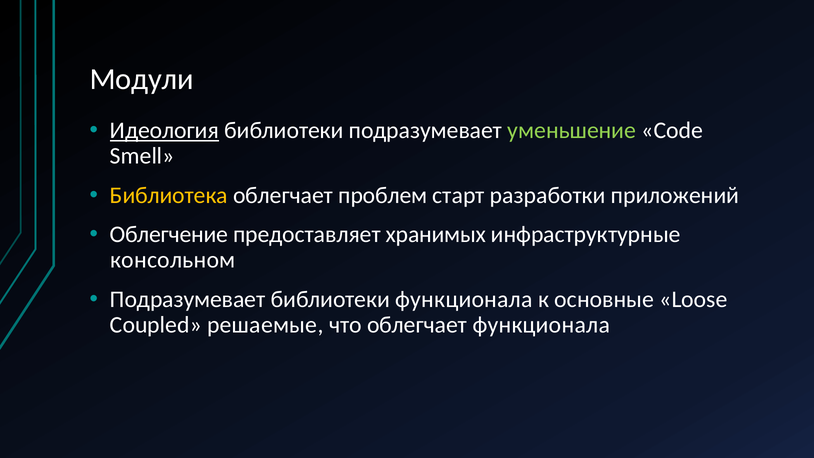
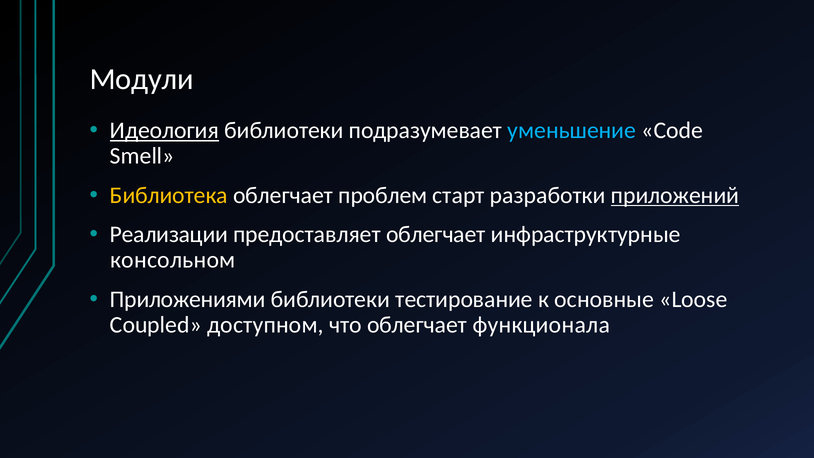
уменьшение colour: light green -> light blue
приложений underline: none -> present
Облегчение: Облегчение -> Реализации
предоставляет хранимых: хранимых -> облегчает
Подразумевает at (188, 299): Подразумевает -> Приложениями
библиотеки функционала: функционала -> тестирование
решаемые: решаемые -> доступном
